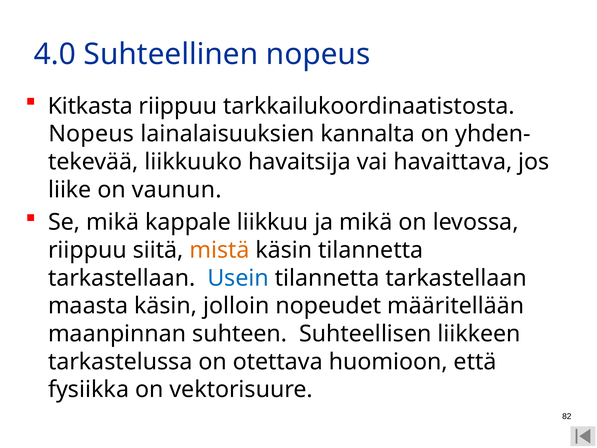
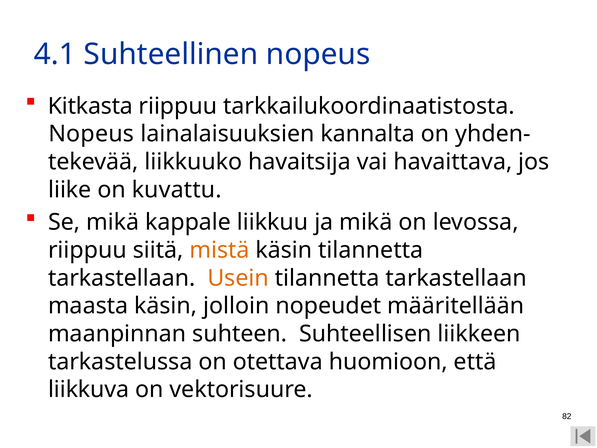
4.0: 4.0 -> 4.1
vaunun: vaunun -> kuvattu
Usein colour: blue -> orange
fysiikka: fysiikka -> liikkuva
